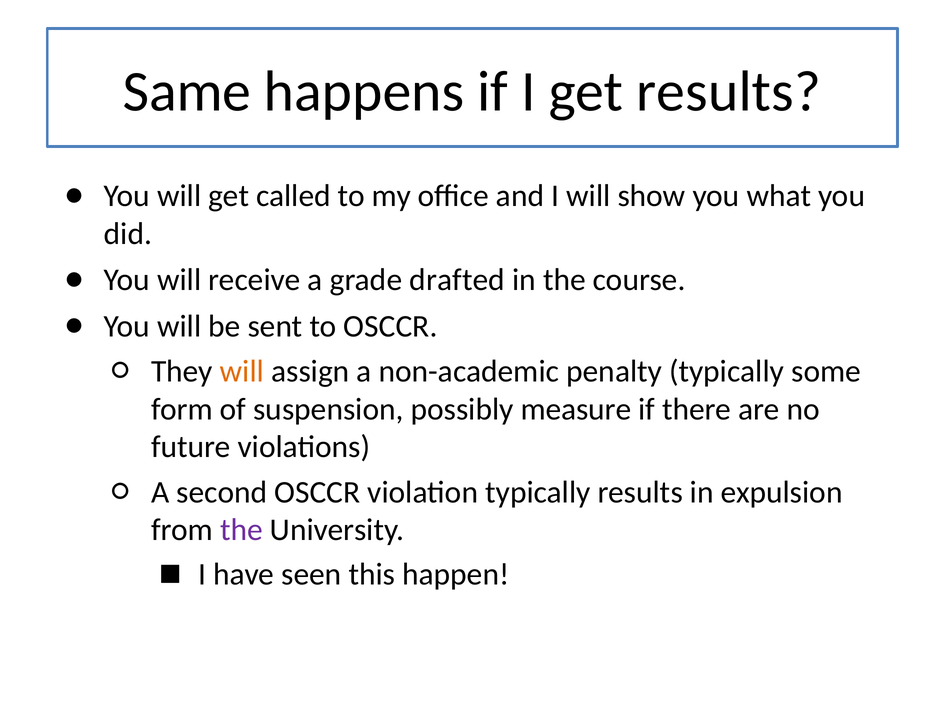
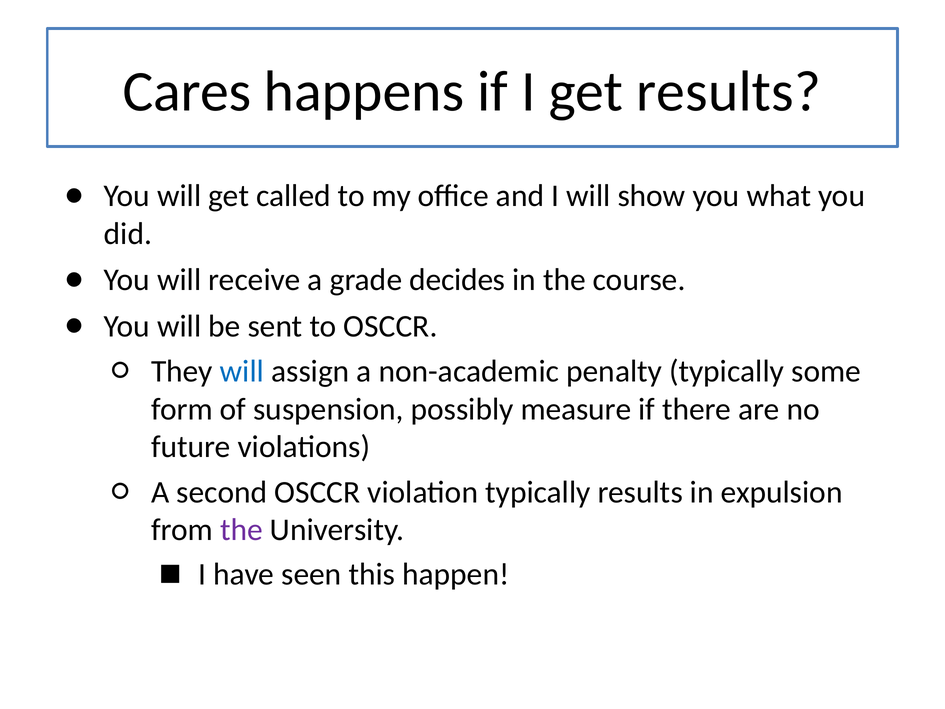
Same: Same -> Cares
drafted: drafted -> decides
will at (242, 371) colour: orange -> blue
